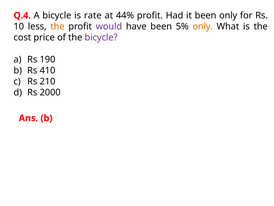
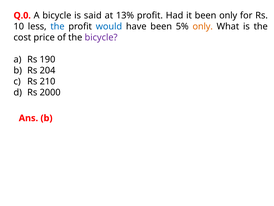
Q.4: Q.4 -> Q.0
rate: rate -> said
44%: 44% -> 13%
the at (57, 26) colour: orange -> blue
would colour: purple -> blue
410: 410 -> 204
